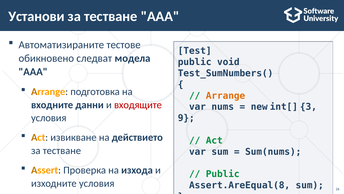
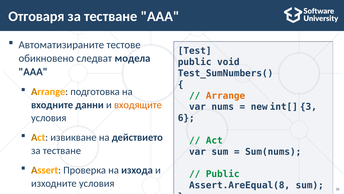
Установи: Установи -> Отговаря
входящите colour: red -> orange
9: 9 -> 6
